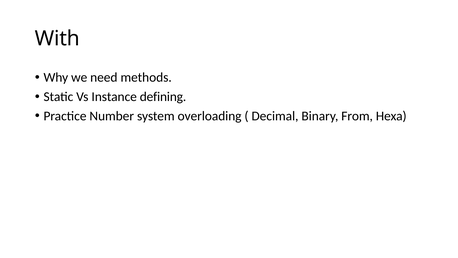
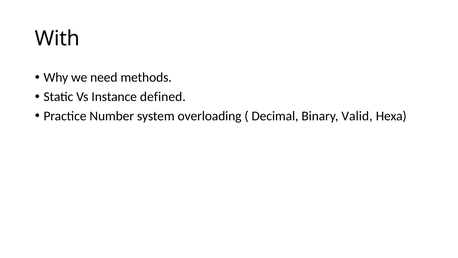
defining: defining -> defined
From: From -> Valid
